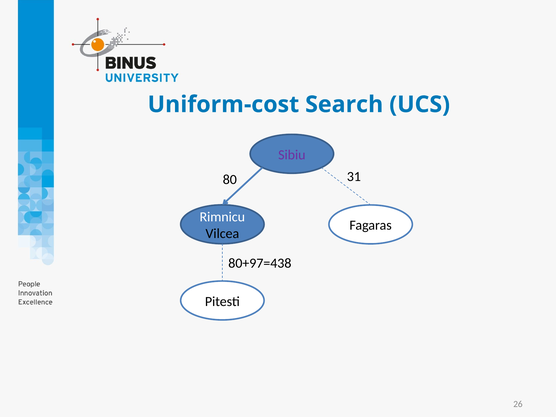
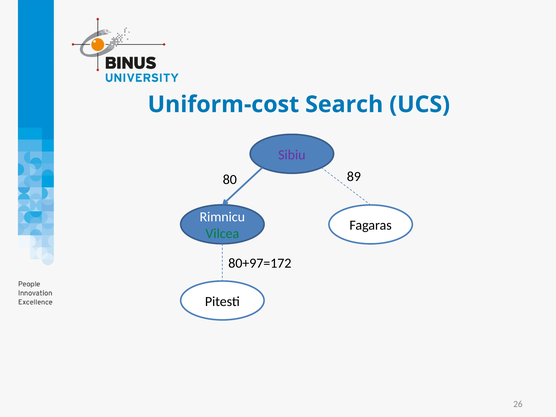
31: 31 -> 89
Vilcea colour: black -> green
80+97=438: 80+97=438 -> 80+97=172
